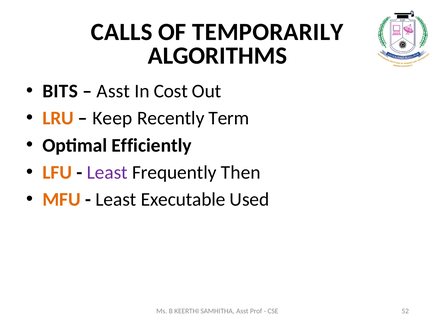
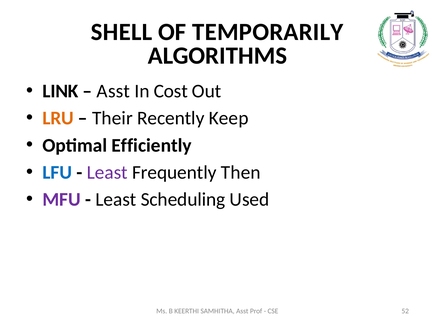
CALLS: CALLS -> SHELL
BITS: BITS -> LINK
Keep: Keep -> Their
Term: Term -> Keep
LFU colour: orange -> blue
MFU colour: orange -> purple
Executable: Executable -> Scheduling
